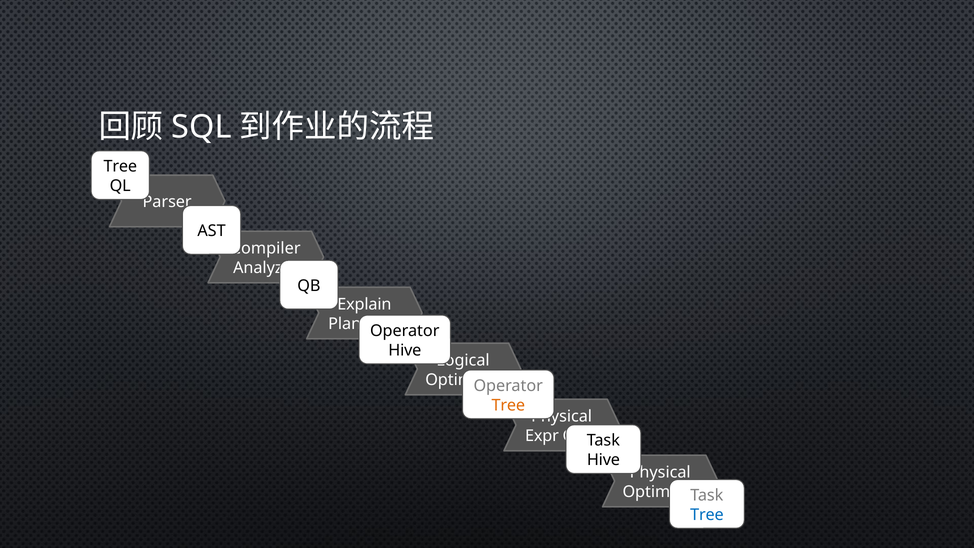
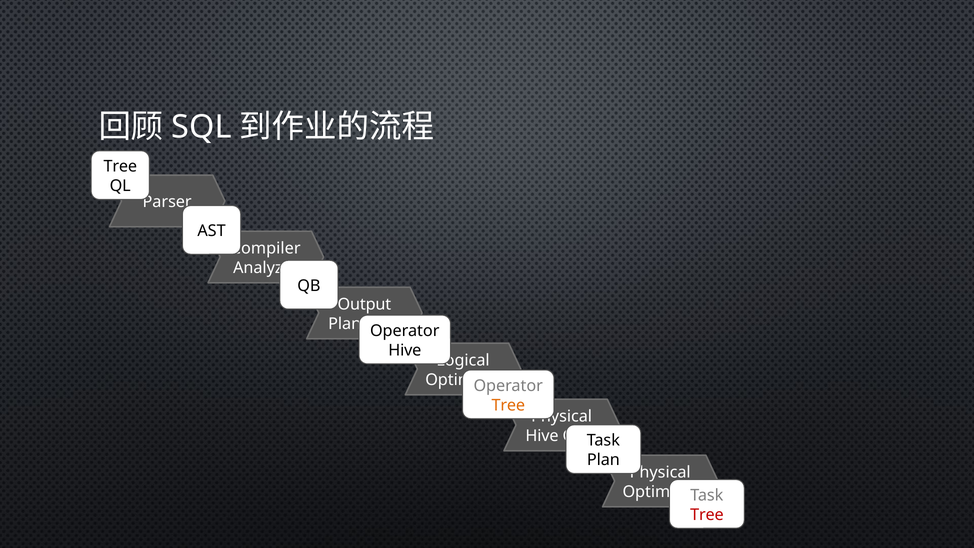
Explain: Explain -> Output
Expr at (542, 436): Expr -> Hive
Hive at (603, 460): Hive -> Plan
Tree at (707, 515) colour: blue -> red
